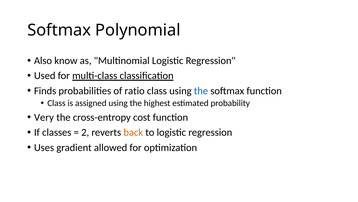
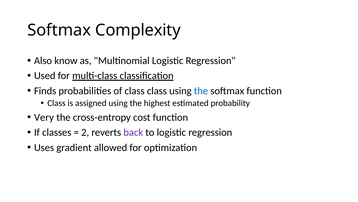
Polynomial: Polynomial -> Complexity
of ratio: ratio -> class
back colour: orange -> purple
